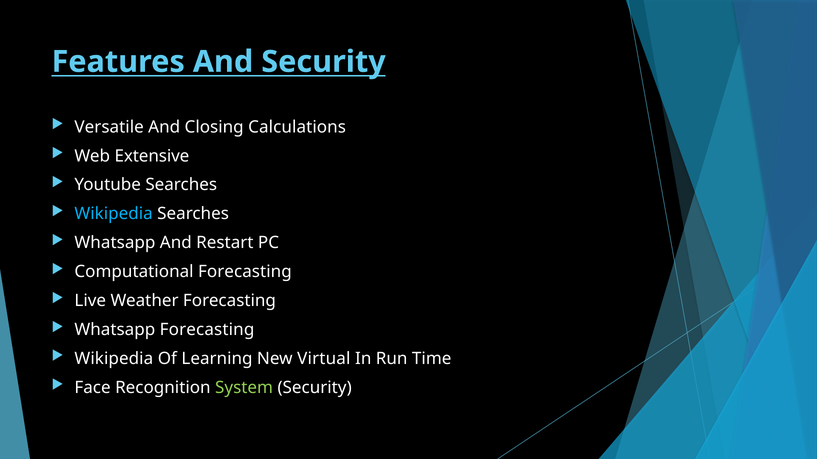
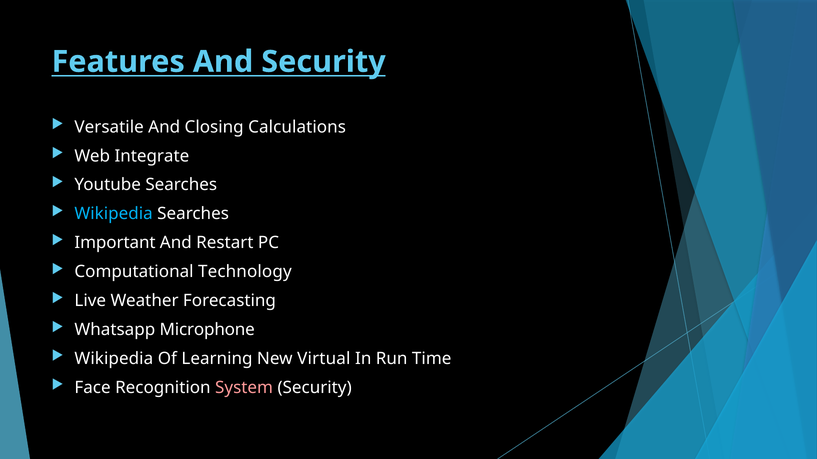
Extensive: Extensive -> Integrate
Whatsapp at (115, 243): Whatsapp -> Important
Computational Forecasting: Forecasting -> Technology
Whatsapp Forecasting: Forecasting -> Microphone
System colour: light green -> pink
